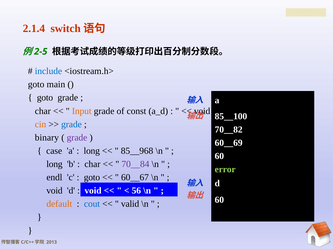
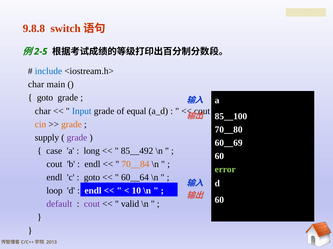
2.1.4: 2.1.4 -> 9.8.8
goto at (36, 85): goto -> char
Input colour: orange -> blue
const: const -> equal
void at (202, 111): void -> cout
grade at (71, 125) colour: blue -> orange
70__82: 70__82 -> 70__80
binary: binary -> supply
85__968: 85__968 -> 85__492
long at (54, 165): long -> cout
char at (92, 165): char -> endl
70__84 colour: purple -> orange
60__67: 60__67 -> 60__64
void at (54, 191): void -> loop
void at (93, 191): void -> endl
56: 56 -> 10
default colour: orange -> purple
cout at (92, 205) colour: blue -> purple
